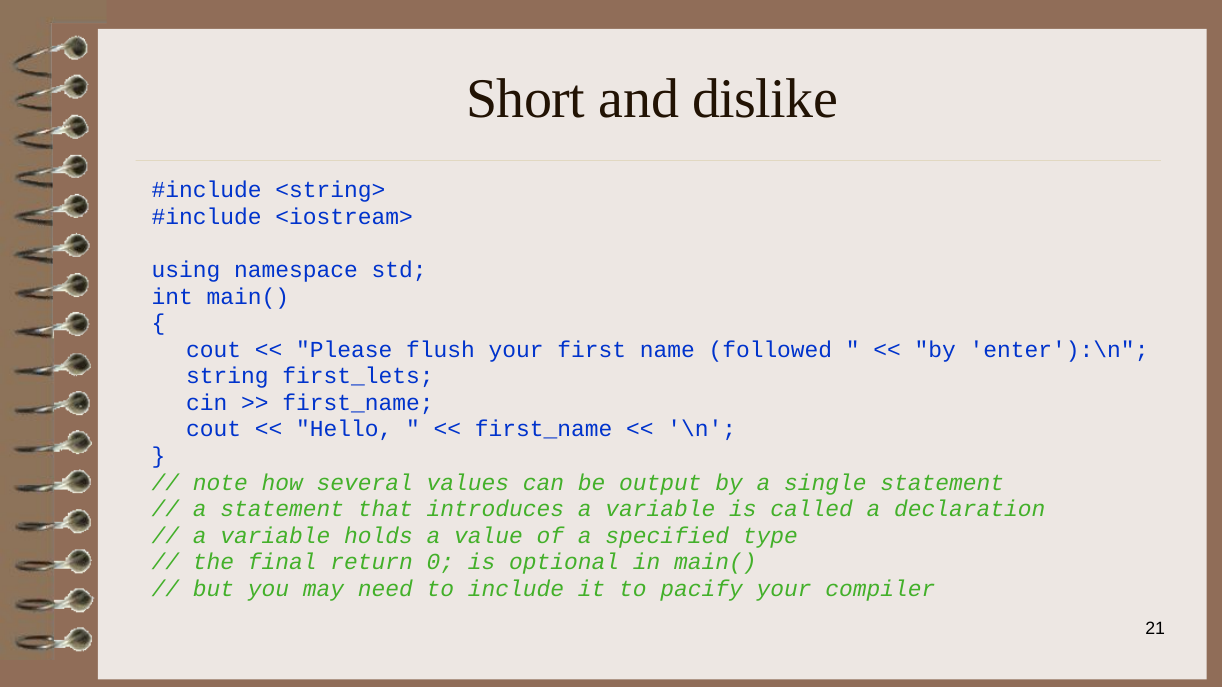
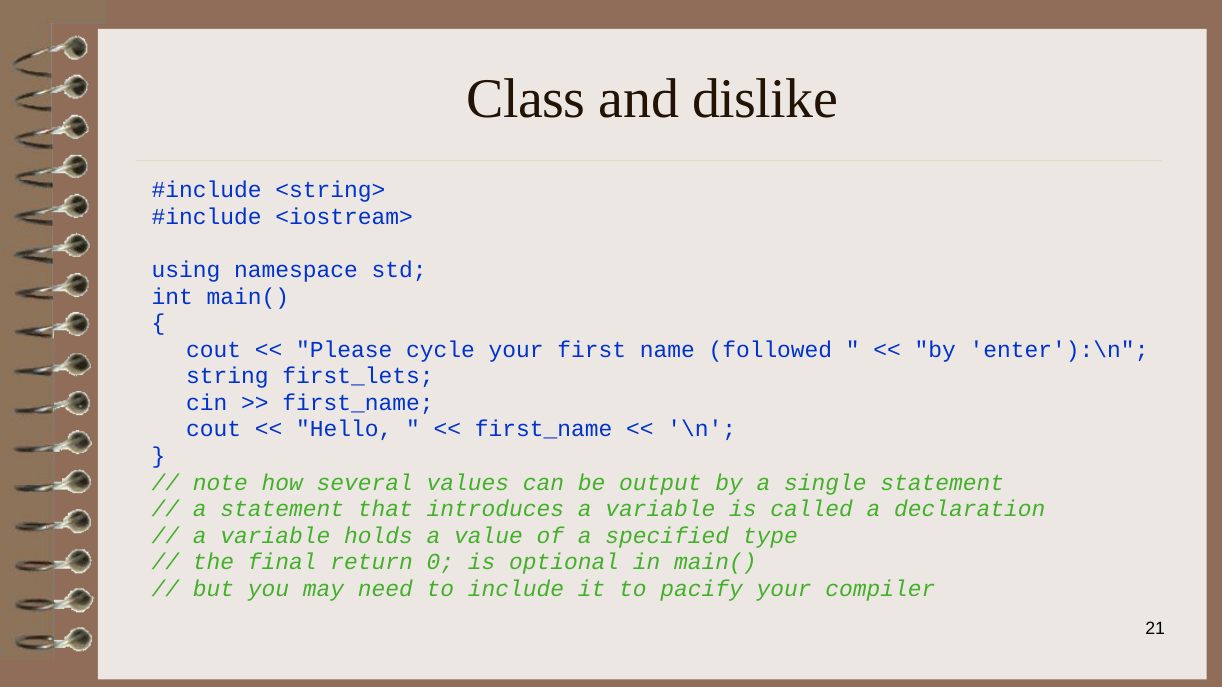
Short: Short -> Class
flush: flush -> cycle
